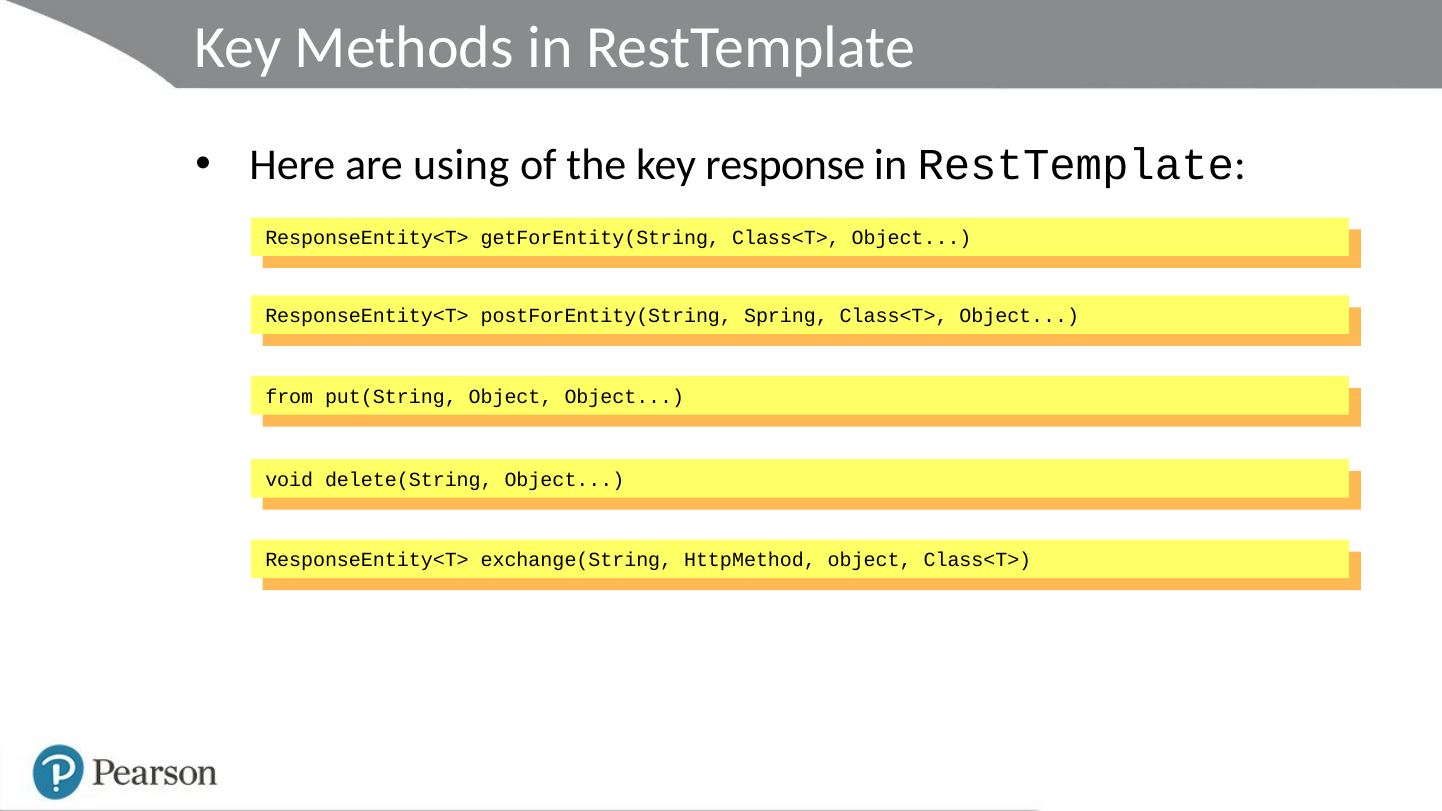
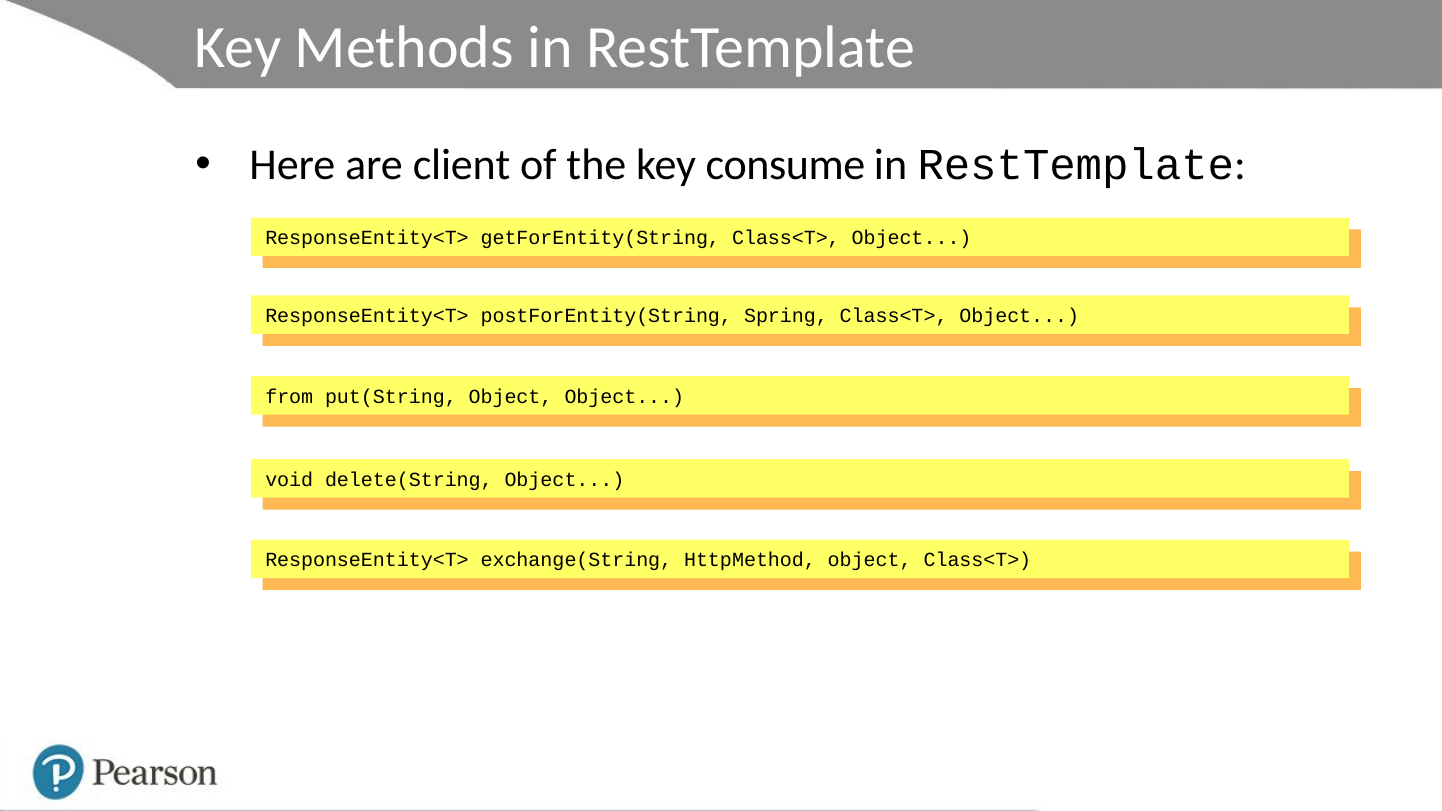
using: using -> client
response: response -> consume
